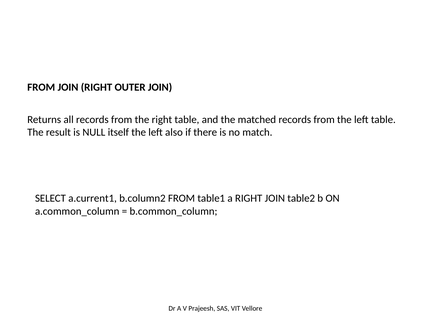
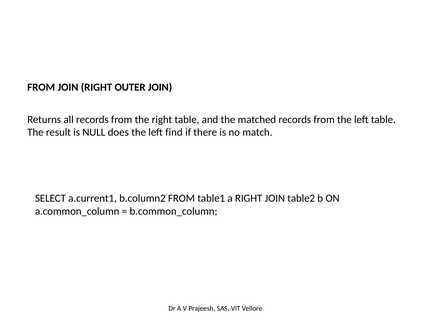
itself: itself -> does
also: also -> find
